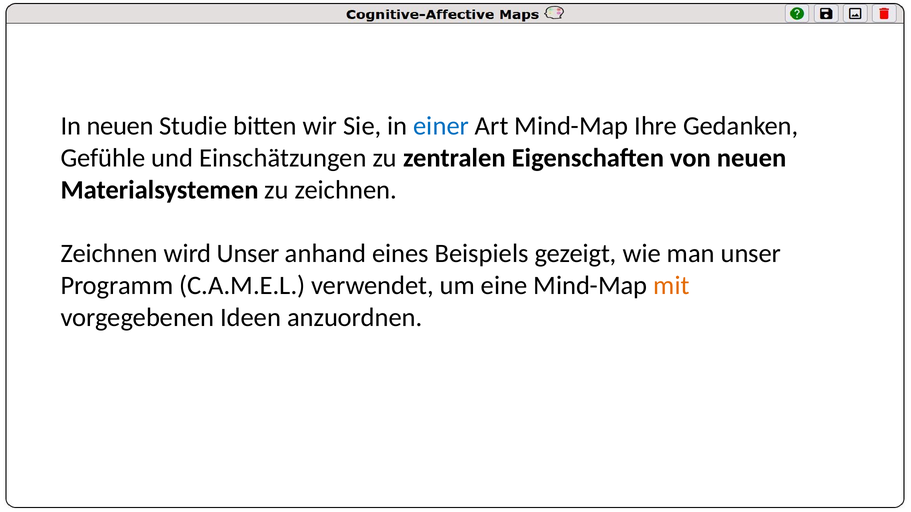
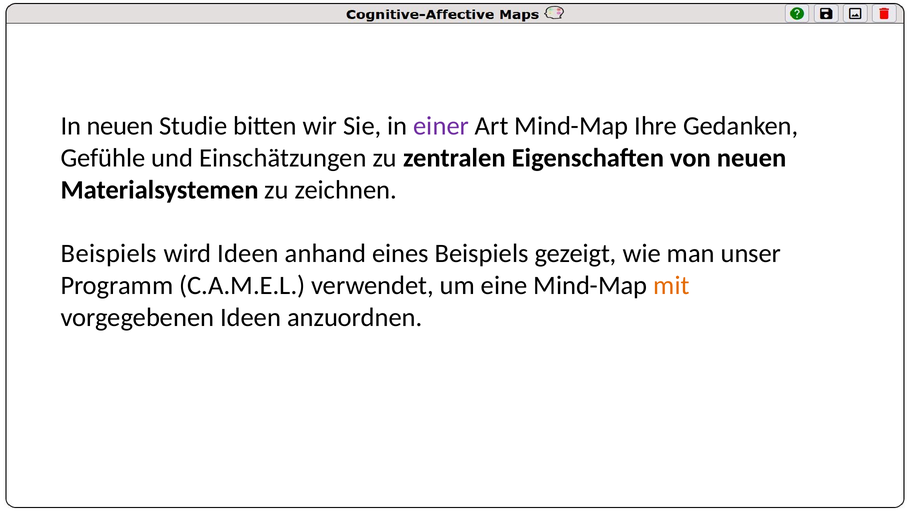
einer colour: blue -> purple
Zeichnen at (109, 254): Zeichnen -> Beispiels
wird Unser: Unser -> Ideen
